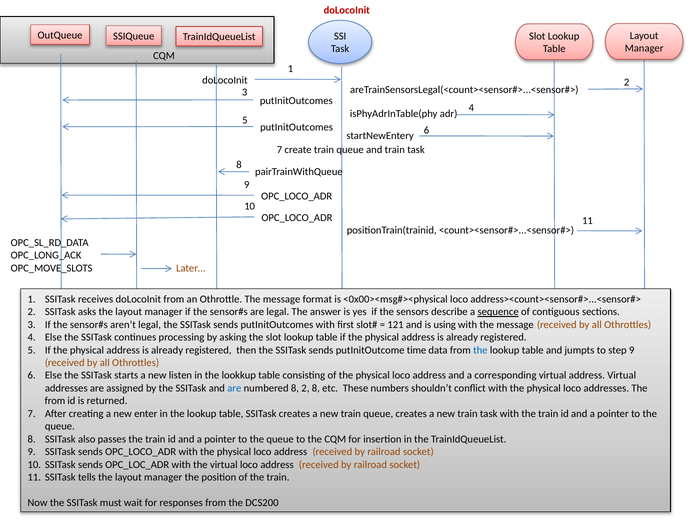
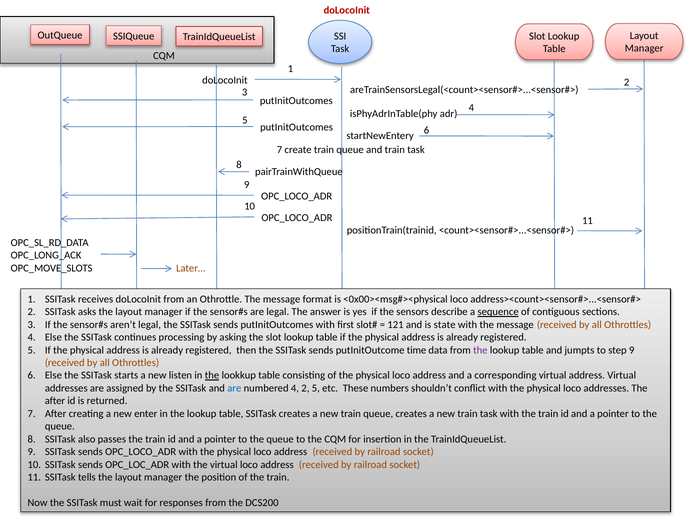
using: using -> state
the at (480, 350) colour: blue -> purple
the at (212, 375) underline: none -> present
numbered 8: 8 -> 4
2 8: 8 -> 5
from at (55, 401): from -> after
